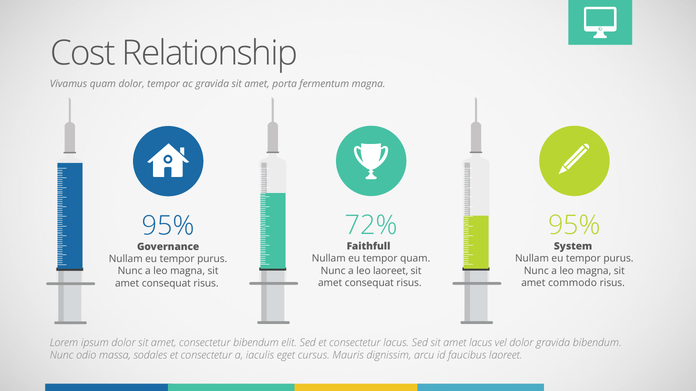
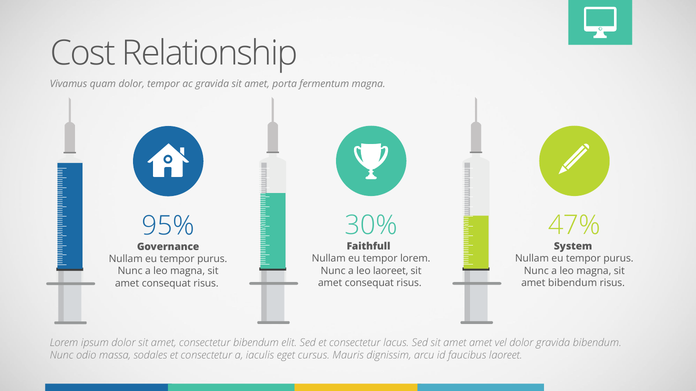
72%: 72% -> 30%
95% at (574, 226): 95% -> 47%
tempor quam: quam -> lorem
amet commodo: commodo -> bibendum
amet lacus: lacus -> amet
